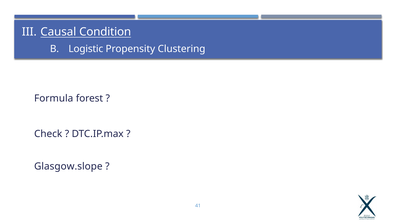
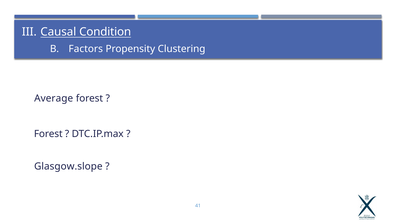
Logistic: Logistic -> Factors
Formula: Formula -> Average
Check at (48, 134): Check -> Forest
